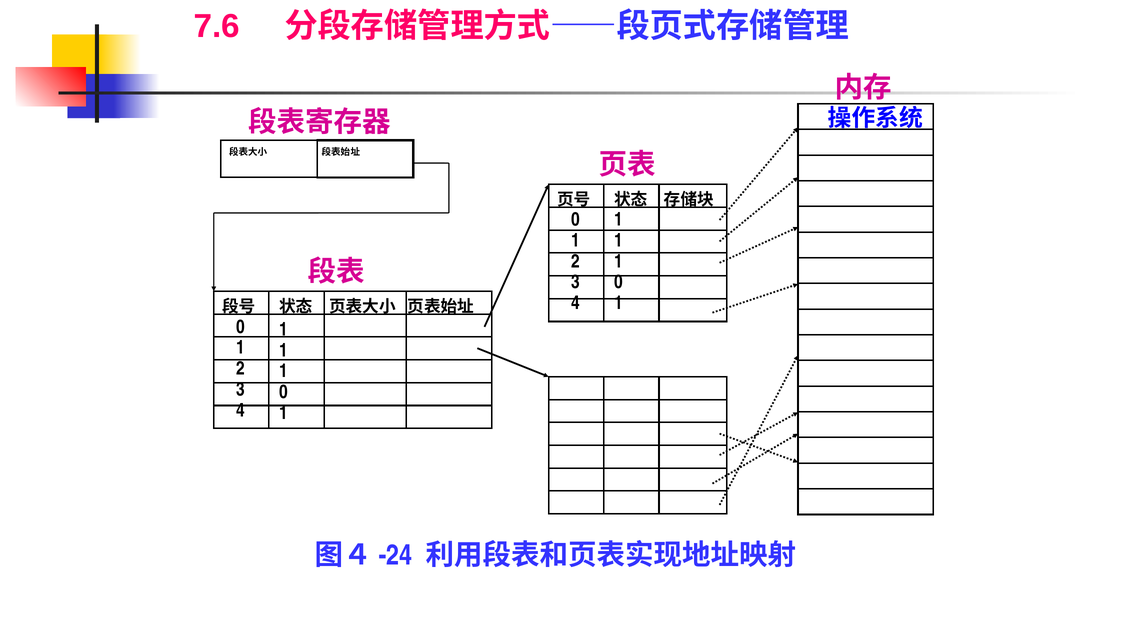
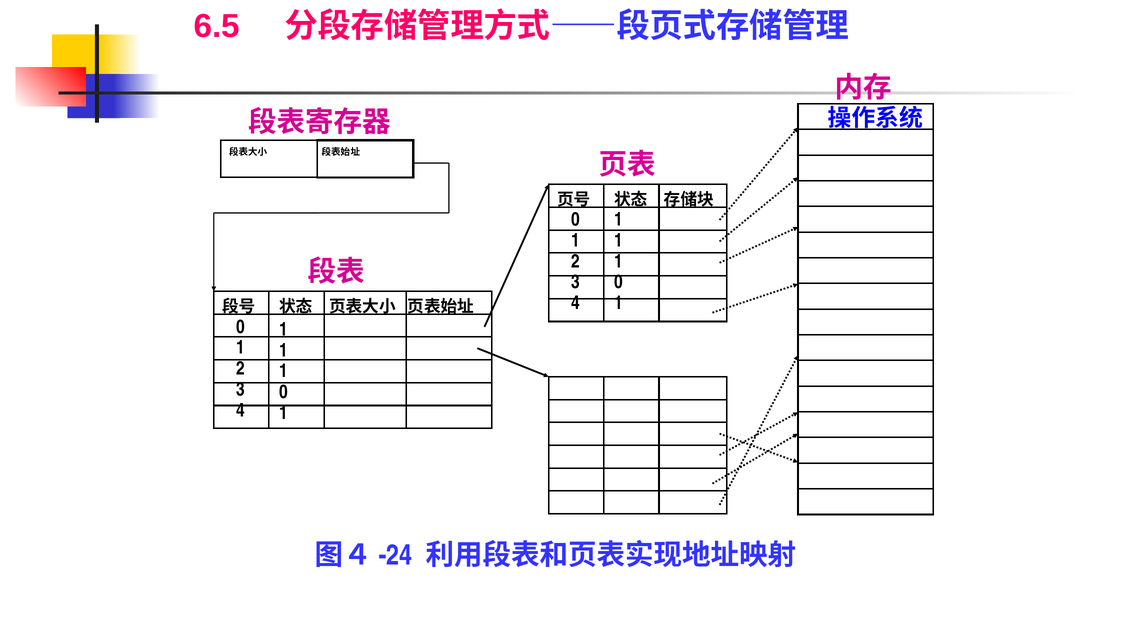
7.6: 7.6 -> 6.5
